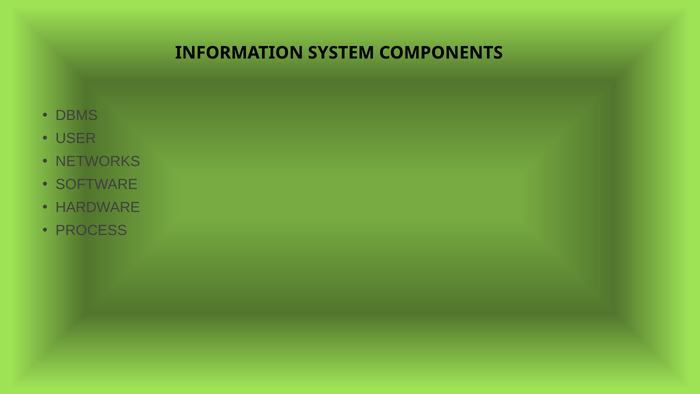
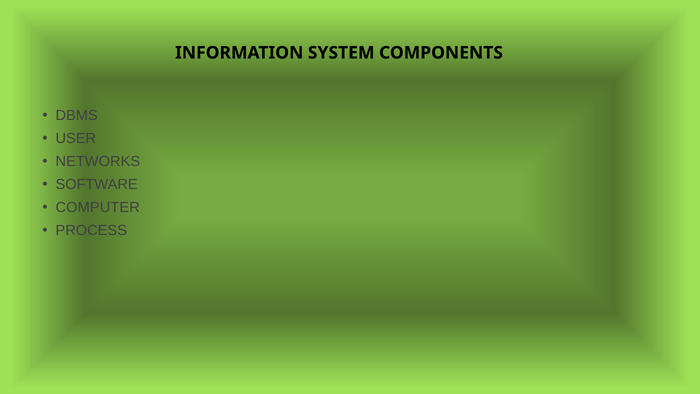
HARDWARE: HARDWARE -> COMPUTER
